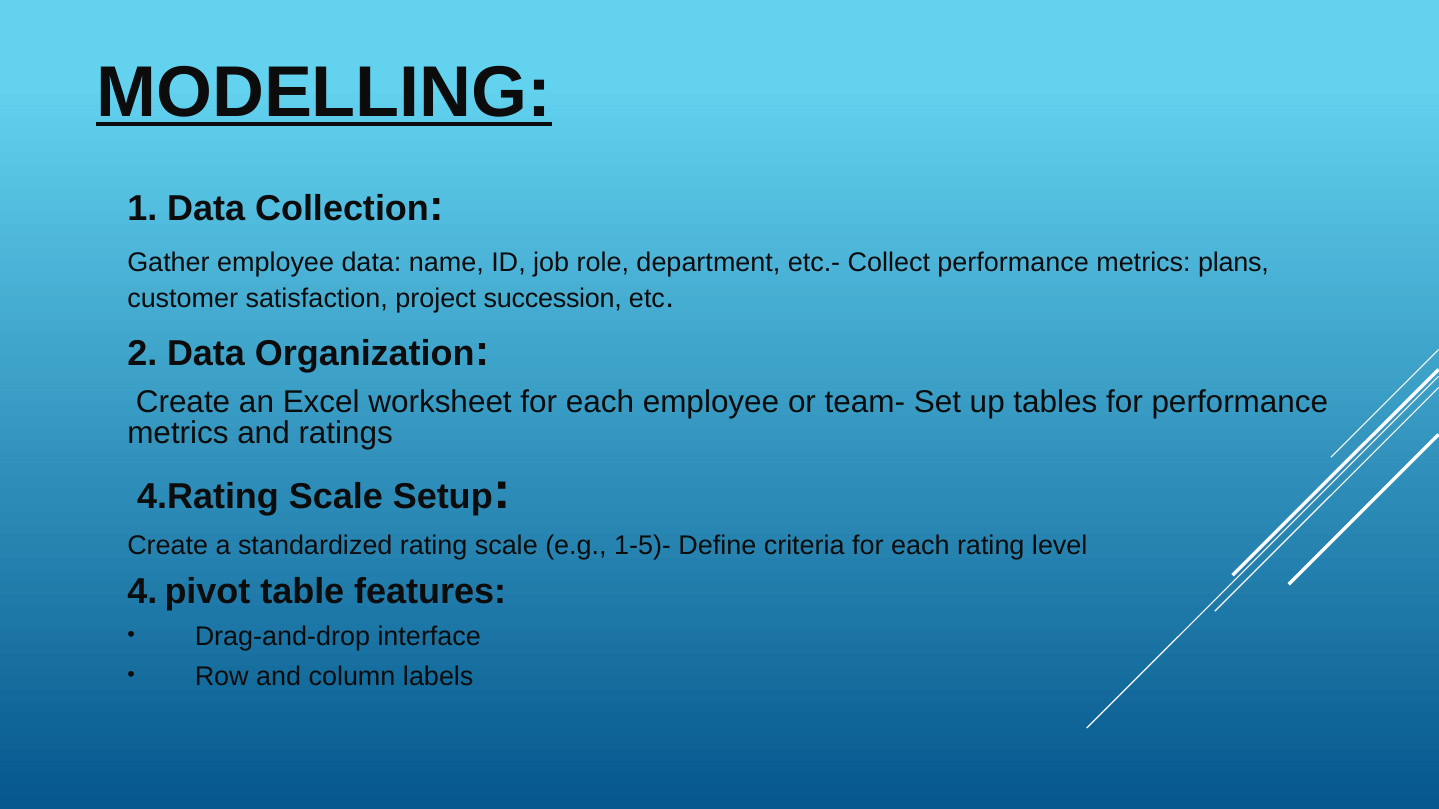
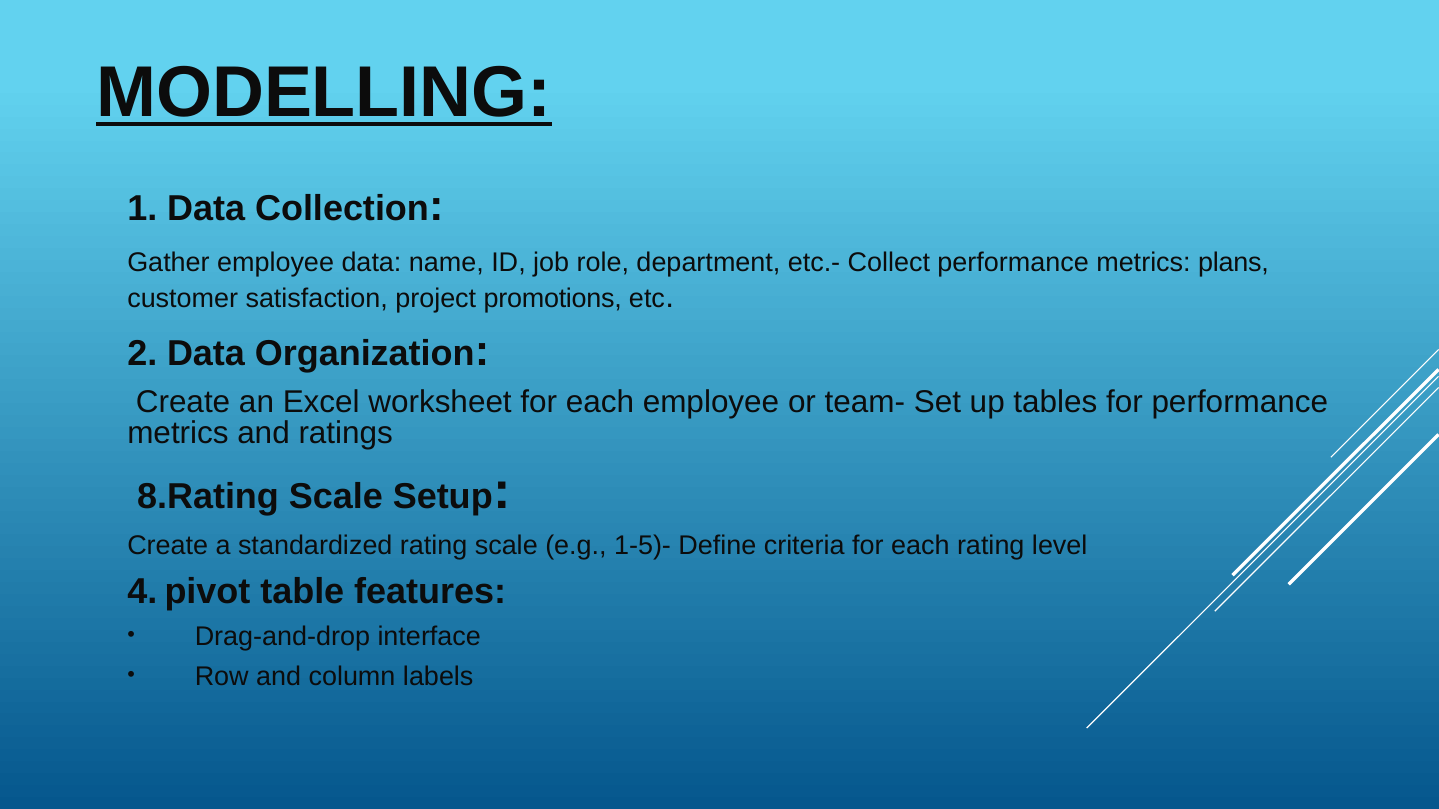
succession: succession -> promotions
4.Rating: 4.Rating -> 8.Rating
